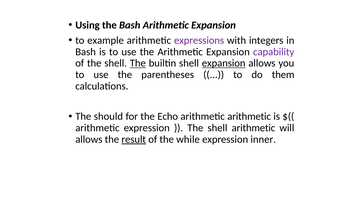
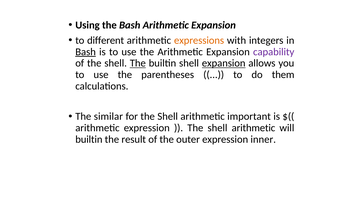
example: example -> different
expressions colour: purple -> orange
Bash at (86, 52) underline: none -> present
should: should -> similar
for the Echo: Echo -> Shell
arithmetic arithmetic: arithmetic -> important
allows at (89, 139): allows -> builtin
result underline: present -> none
while: while -> outer
